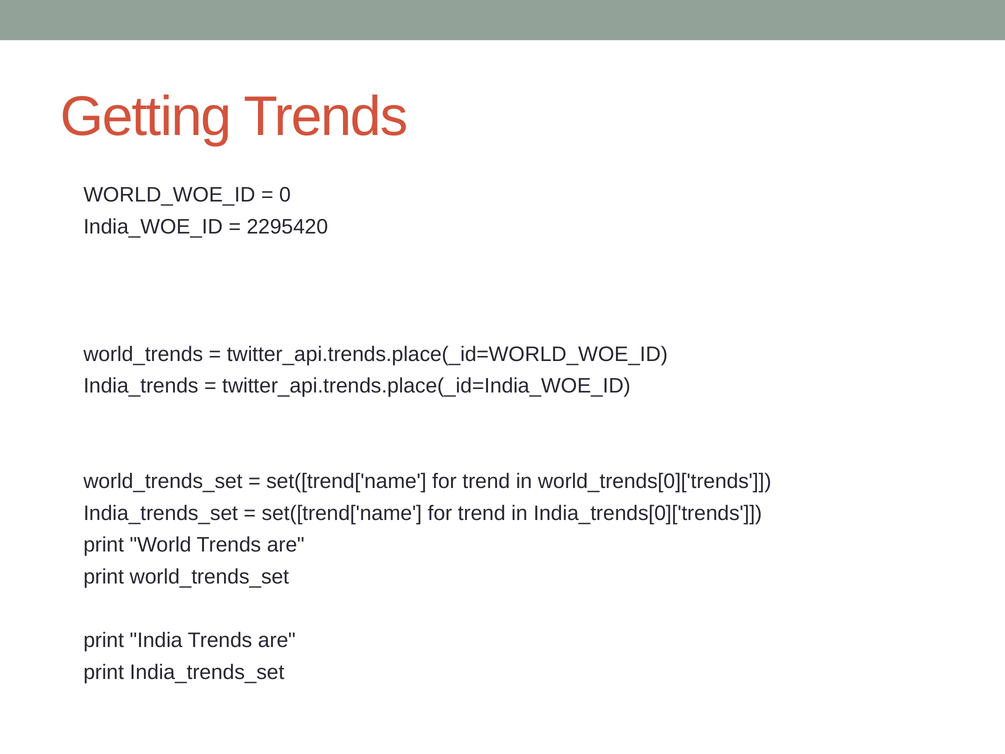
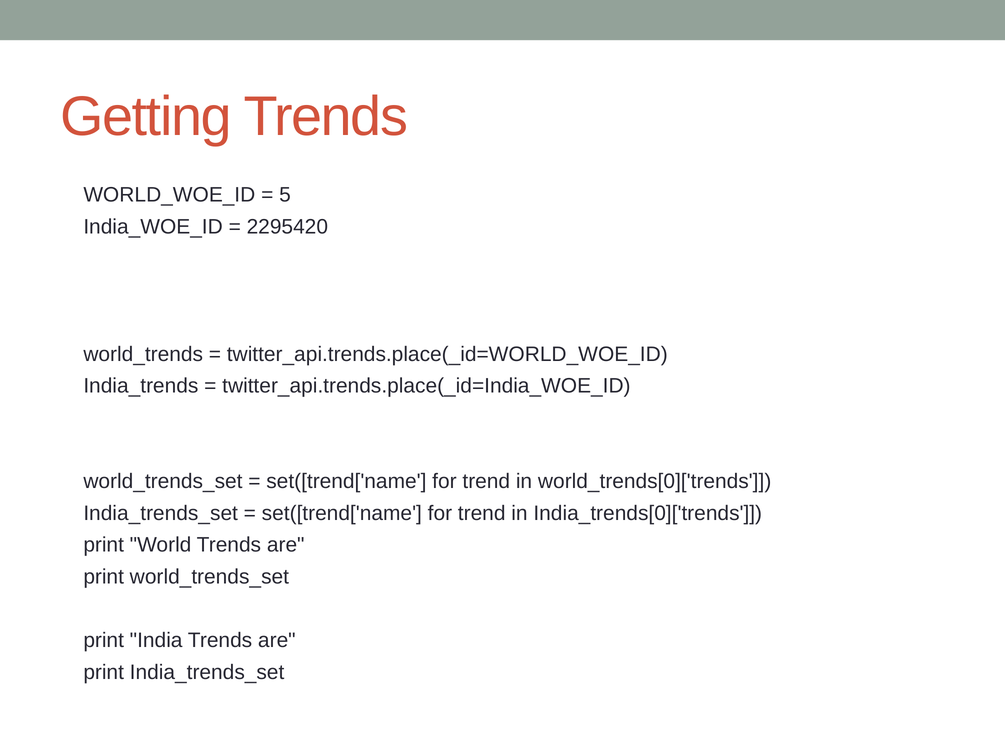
0: 0 -> 5
